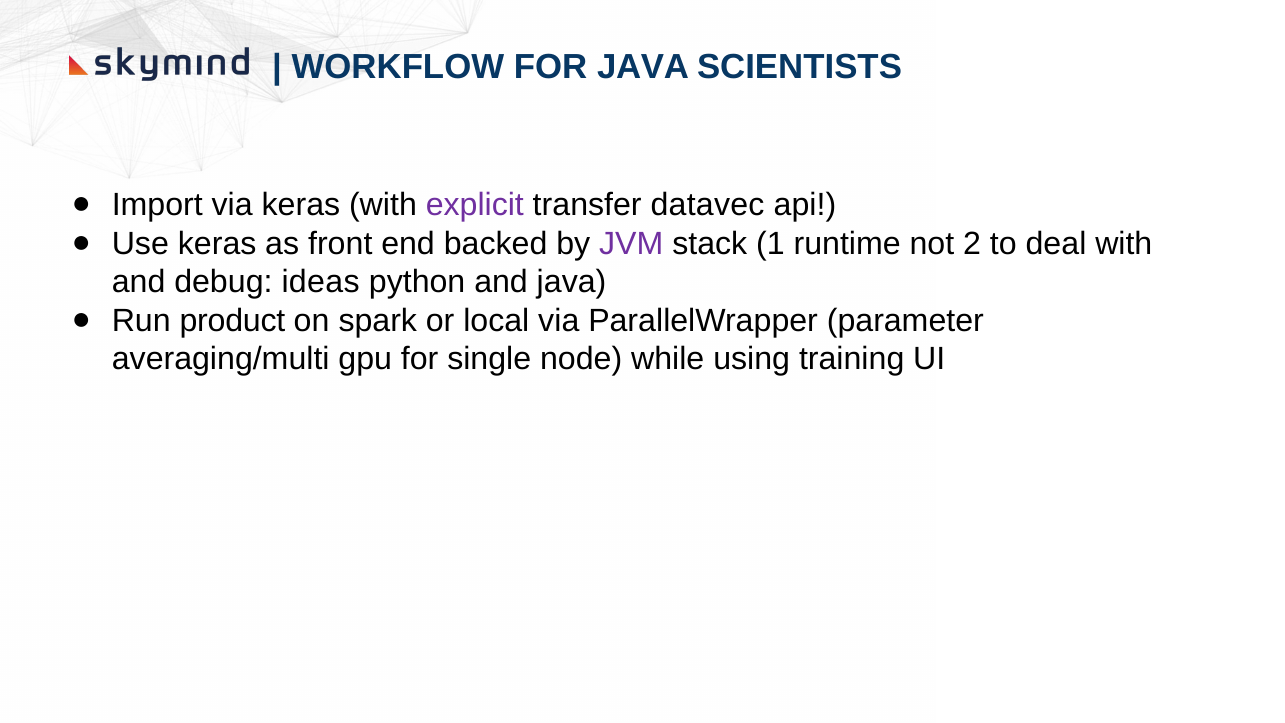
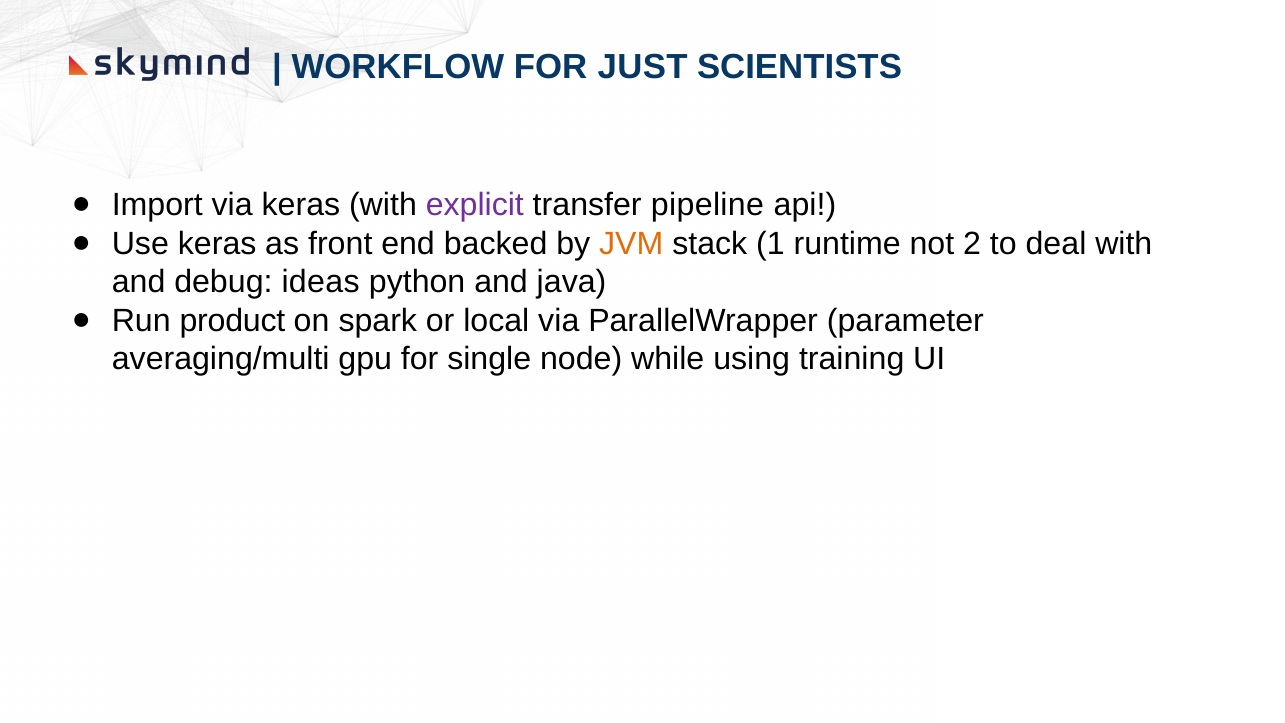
FOR JAVA: JAVA -> JUST
datavec: datavec -> pipeline
JVM colour: purple -> orange
